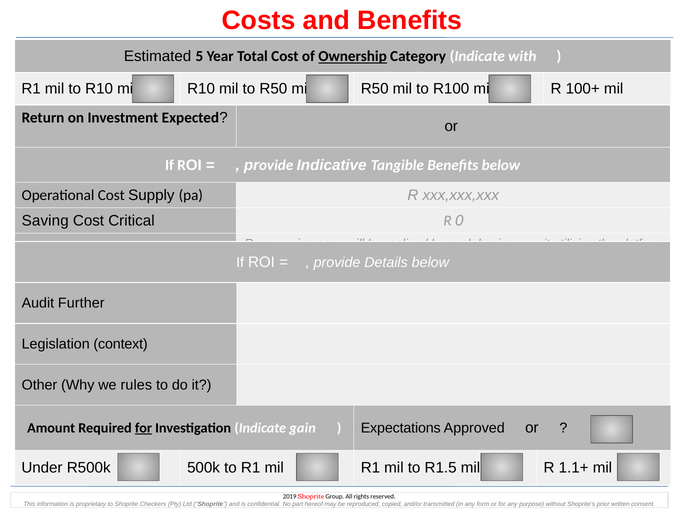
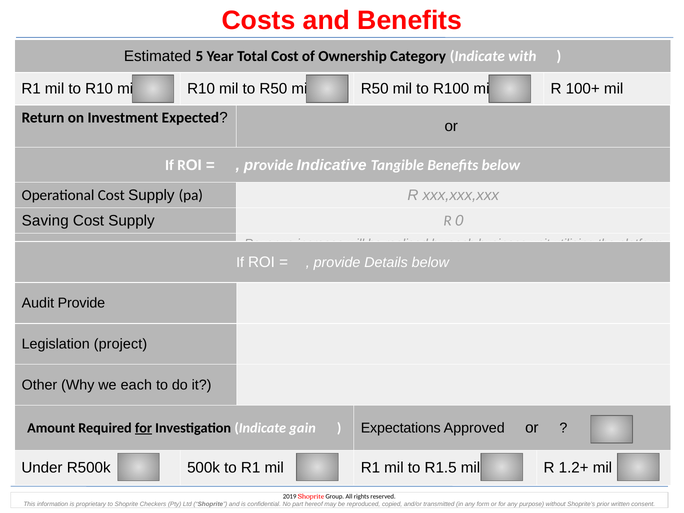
Ownership underline: present -> none
Critical at (131, 221): Critical -> Supply
Audit Further: Further -> Provide
context: context -> project
we rules: rules -> each
1.1+: 1.1+ -> 1.2+
